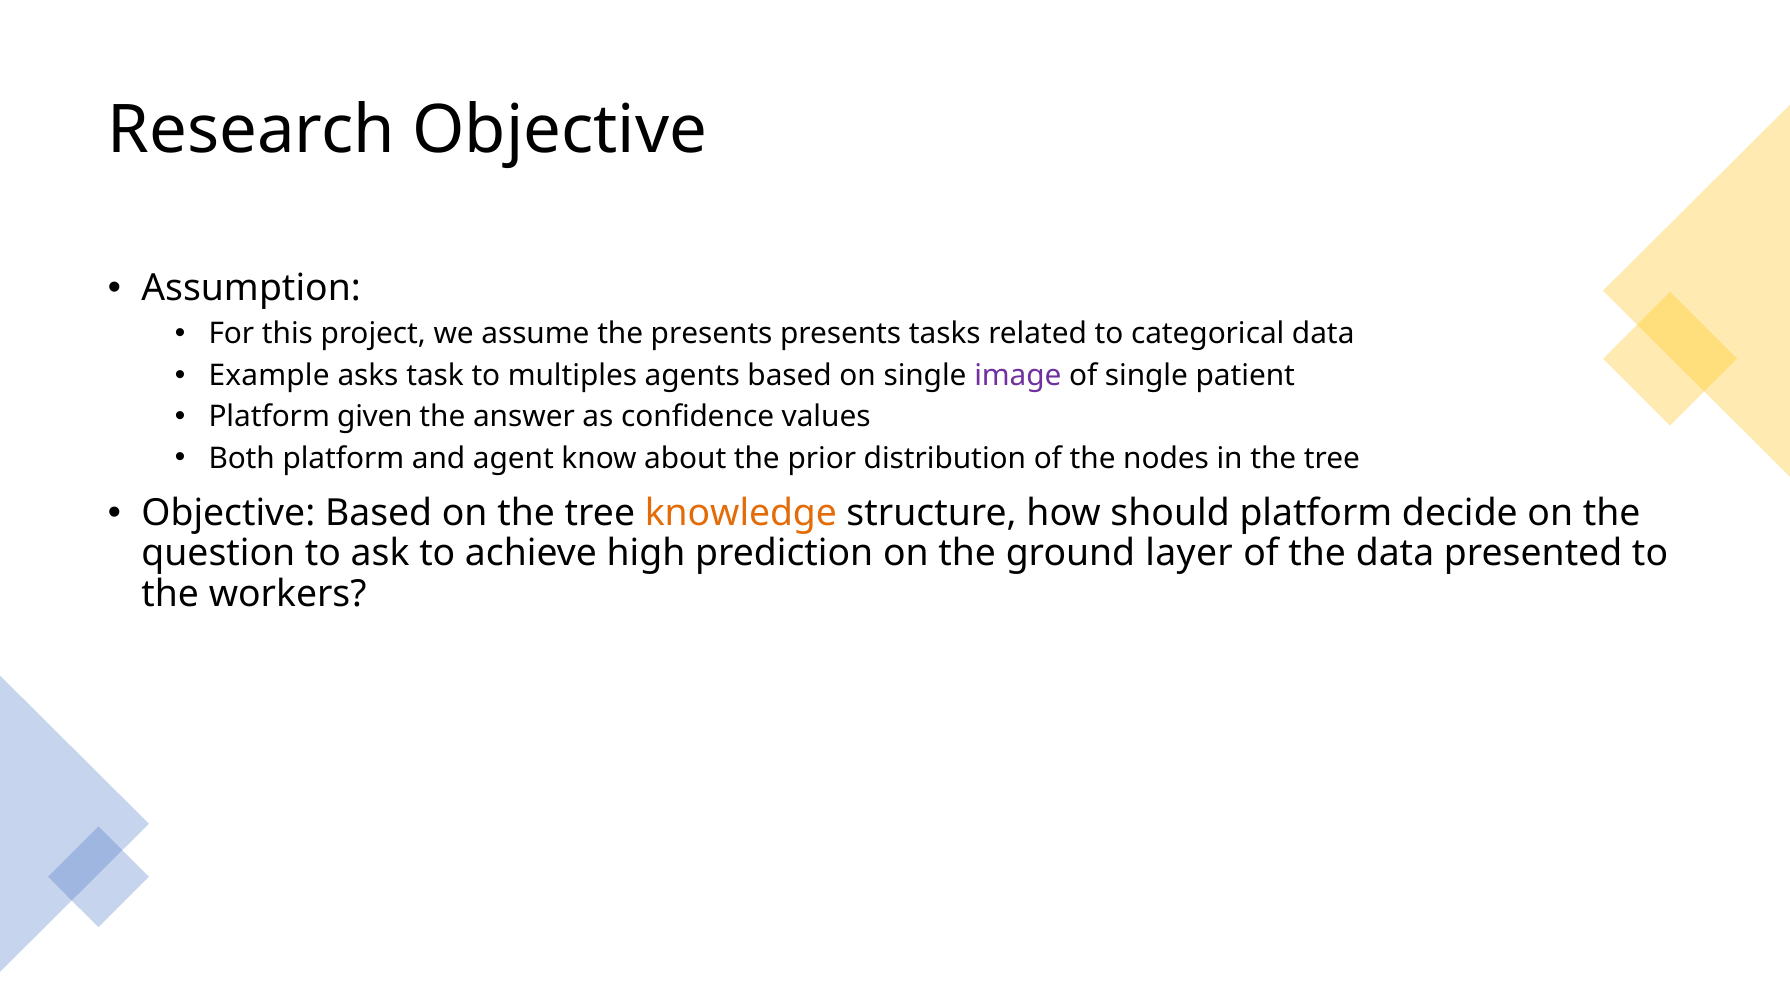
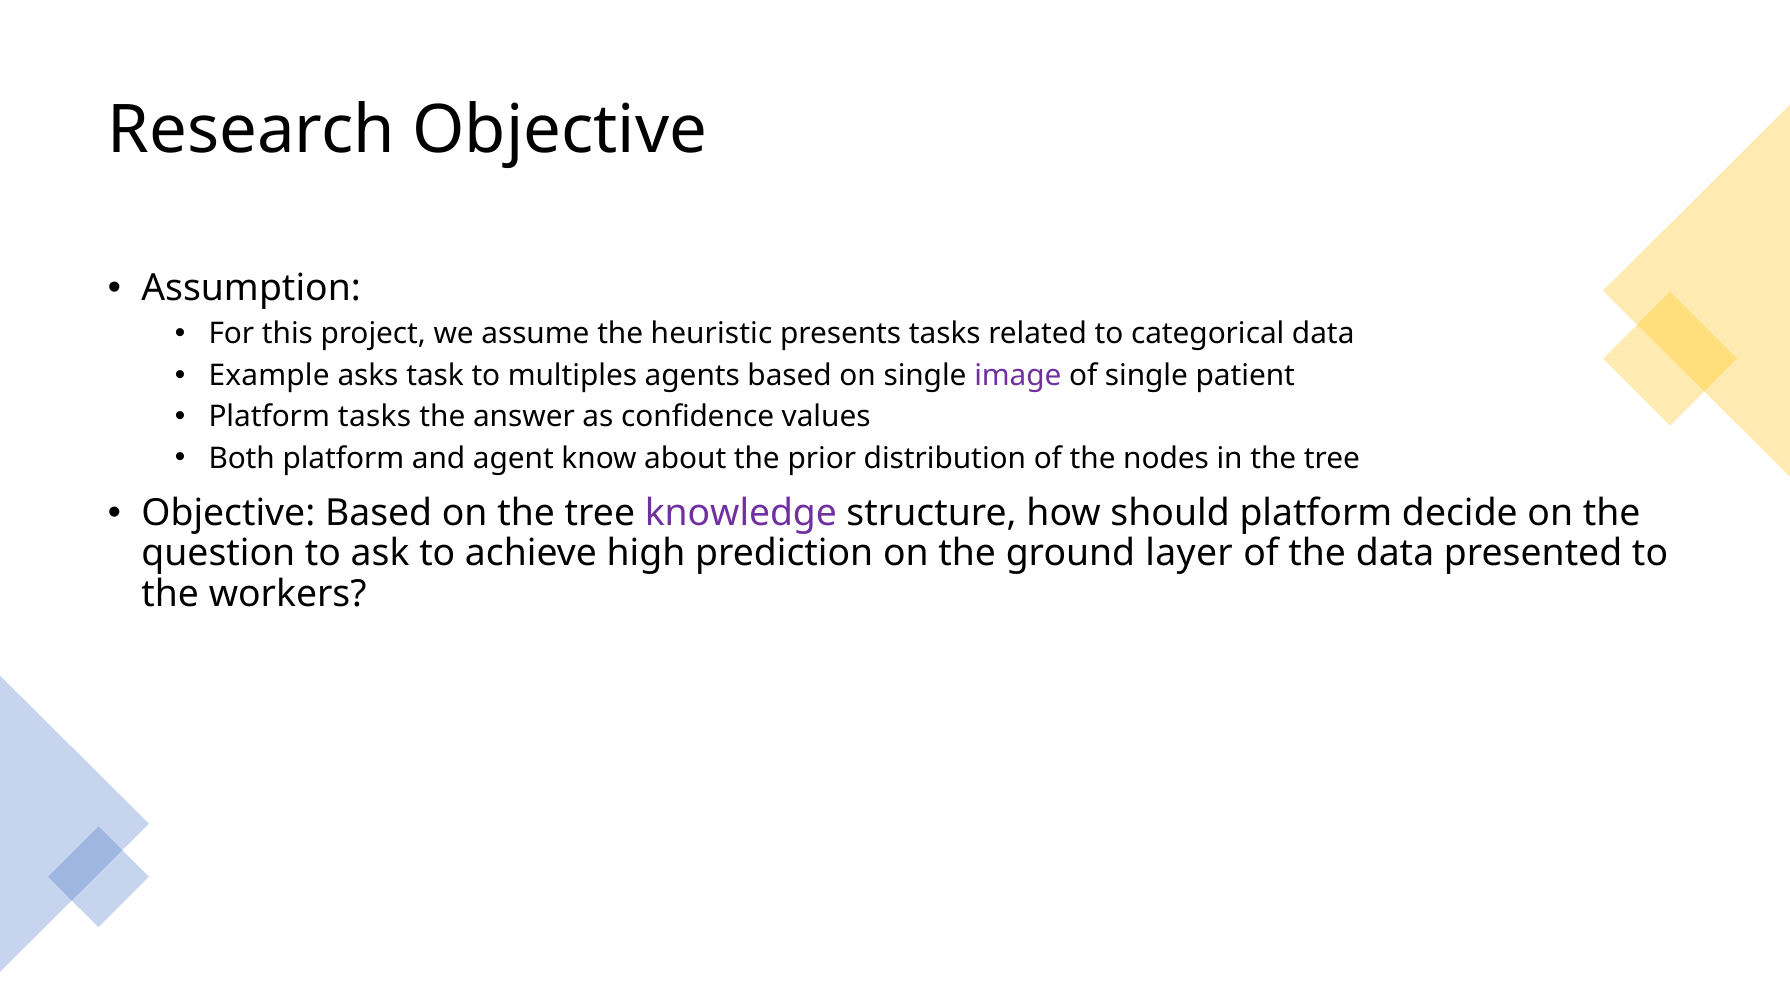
the presents: presents -> heuristic
Platform given: given -> tasks
knowledge colour: orange -> purple
